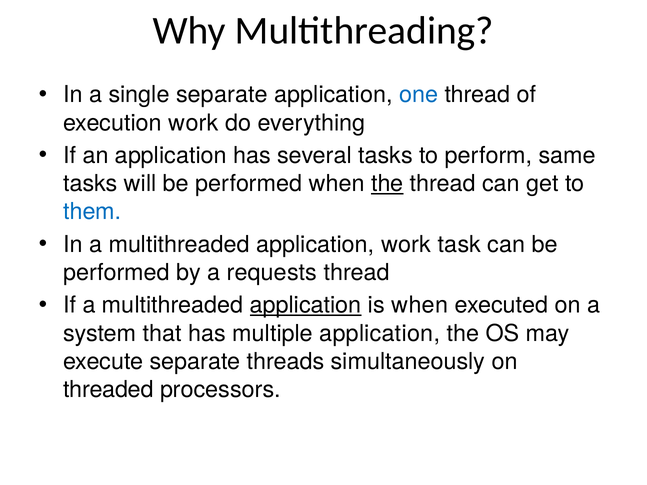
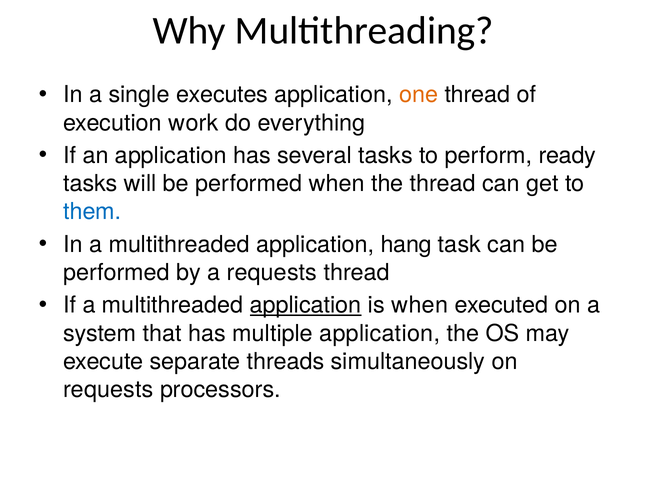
single separate: separate -> executes
one colour: blue -> orange
same: same -> ready
the at (387, 184) underline: present -> none
application work: work -> hang
threaded at (108, 390): threaded -> requests
